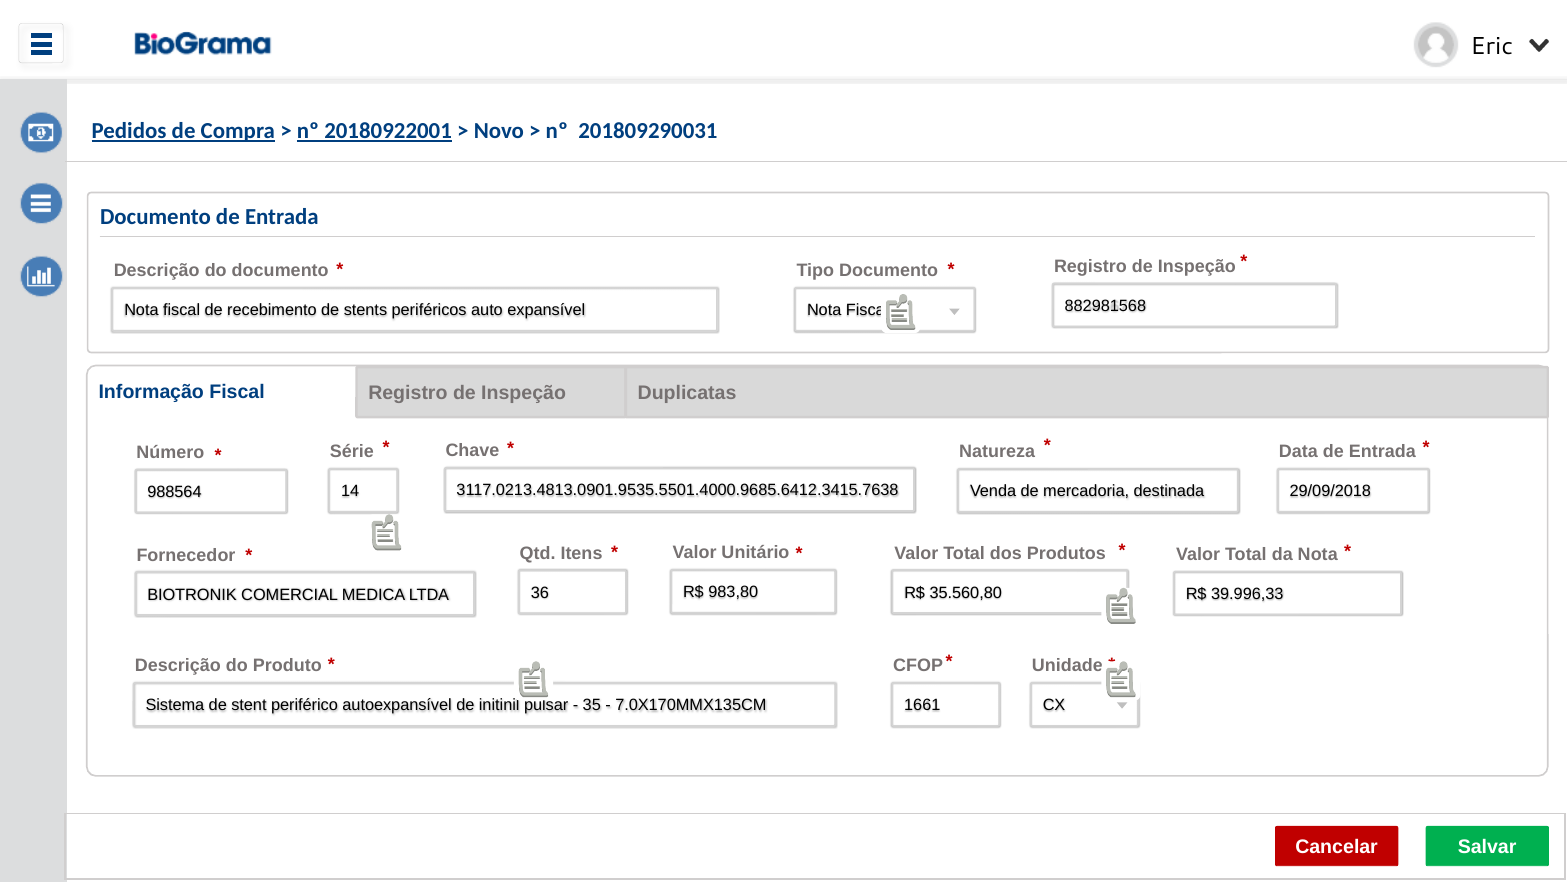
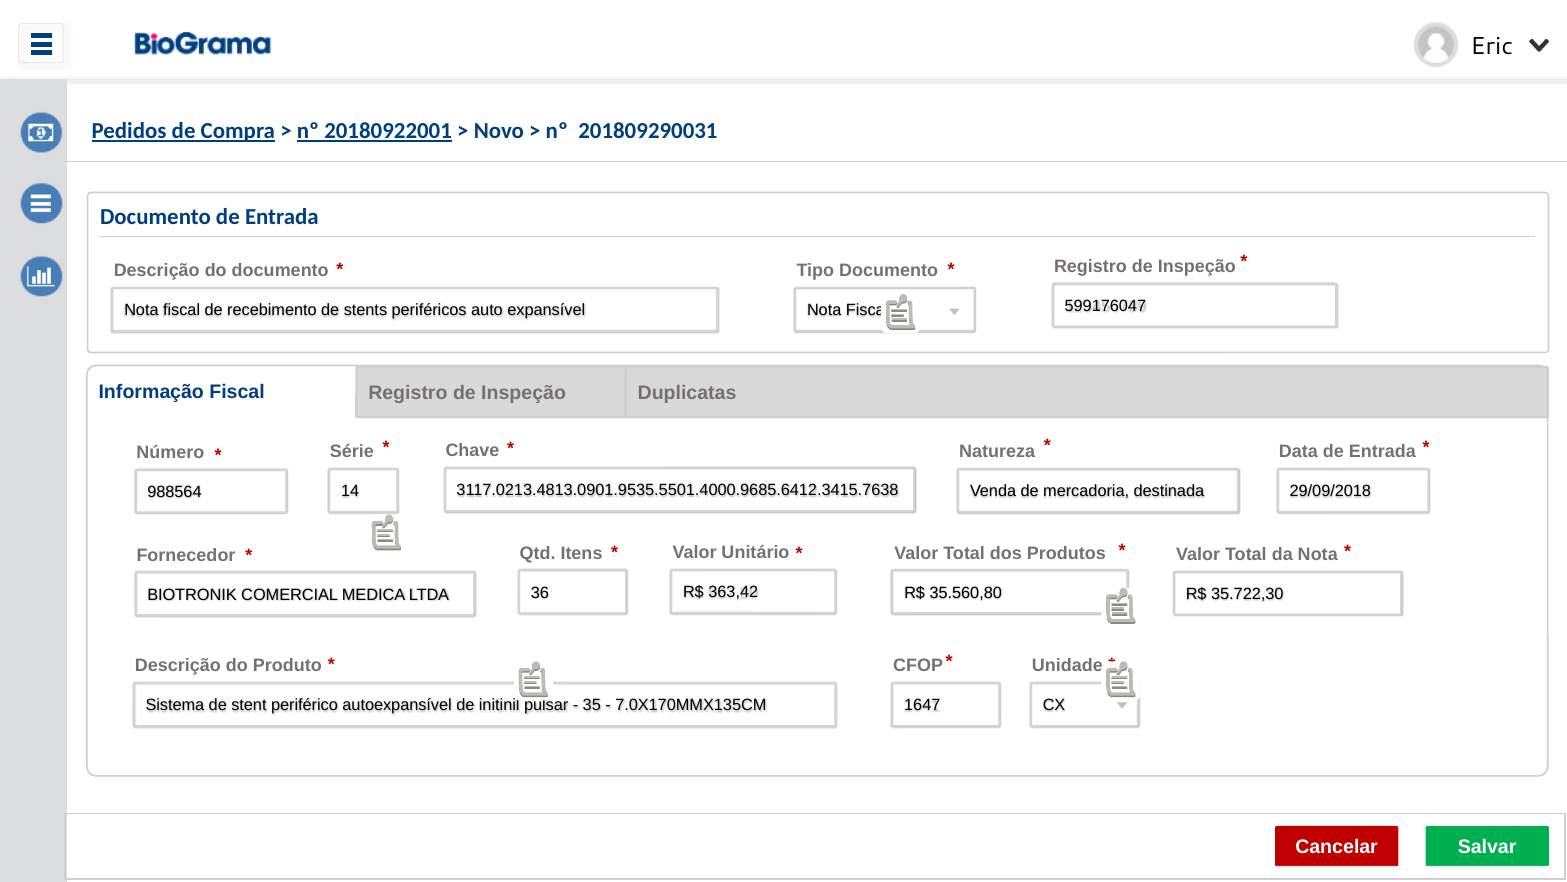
882981568: 882981568 -> 599176047
983,80: 983,80 -> 363,42
39.996,33: 39.996,33 -> 35.722,30
1661: 1661 -> 1647
